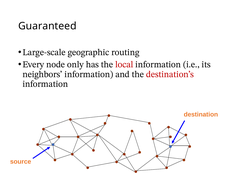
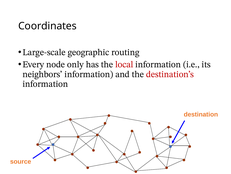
Guaranteed: Guaranteed -> Coordinates
